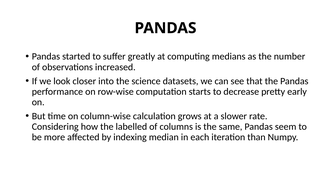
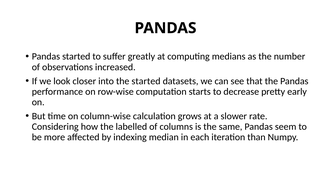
the science: science -> started
